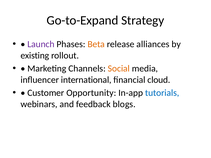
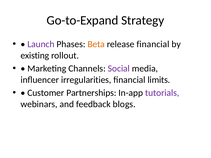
release alliances: alliances -> financial
Social colour: orange -> purple
international: international -> irregularities
cloud: cloud -> limits
Opportunity: Opportunity -> Partnerships
tutorials colour: blue -> purple
